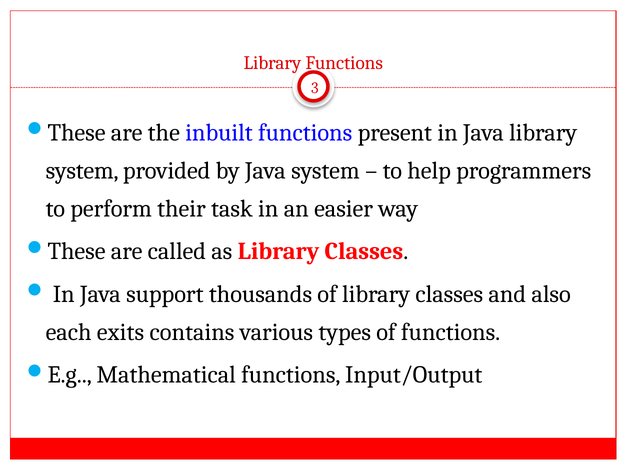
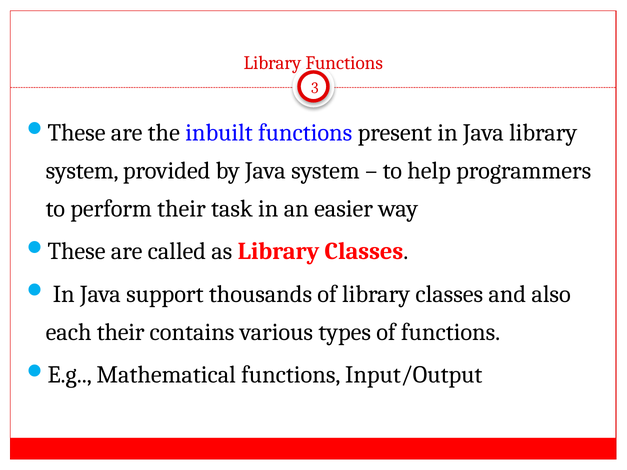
each exits: exits -> their
